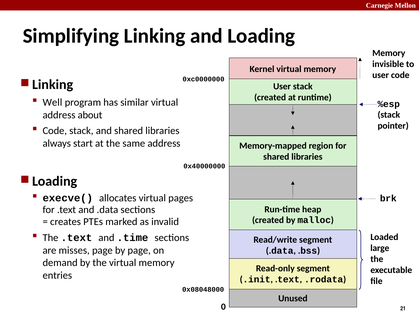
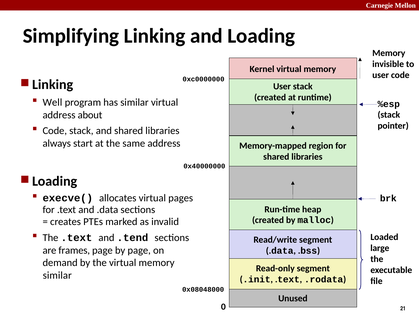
.time: .time -> .tend
misses: misses -> frames
entries at (57, 276): entries -> similar
